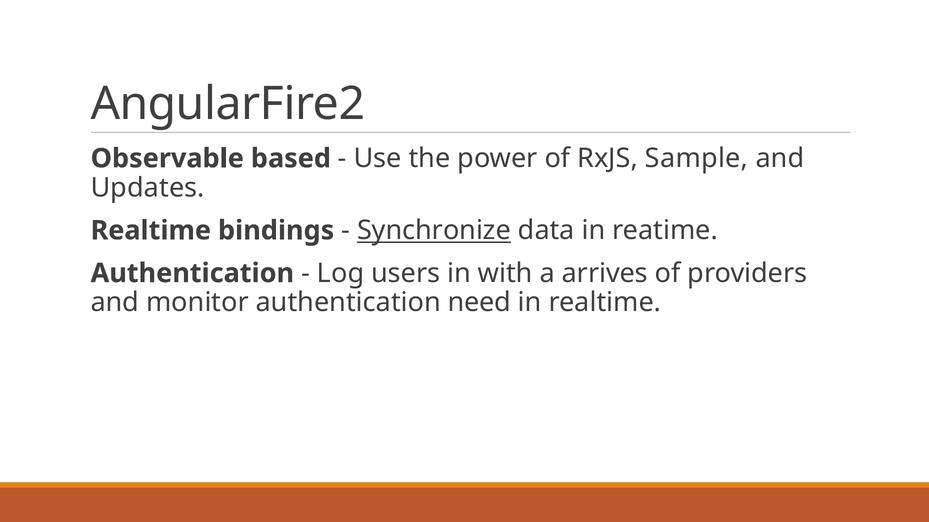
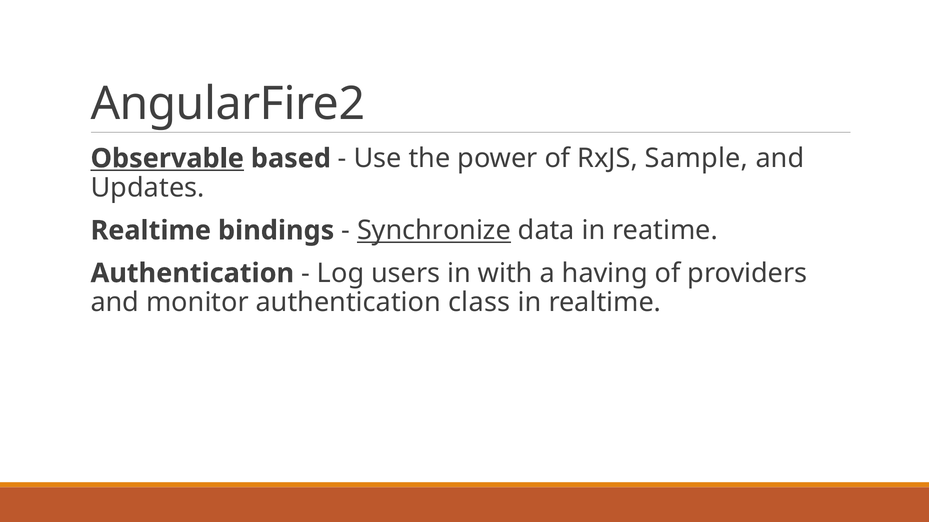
Observable underline: none -> present
arrives: arrives -> having
need: need -> class
